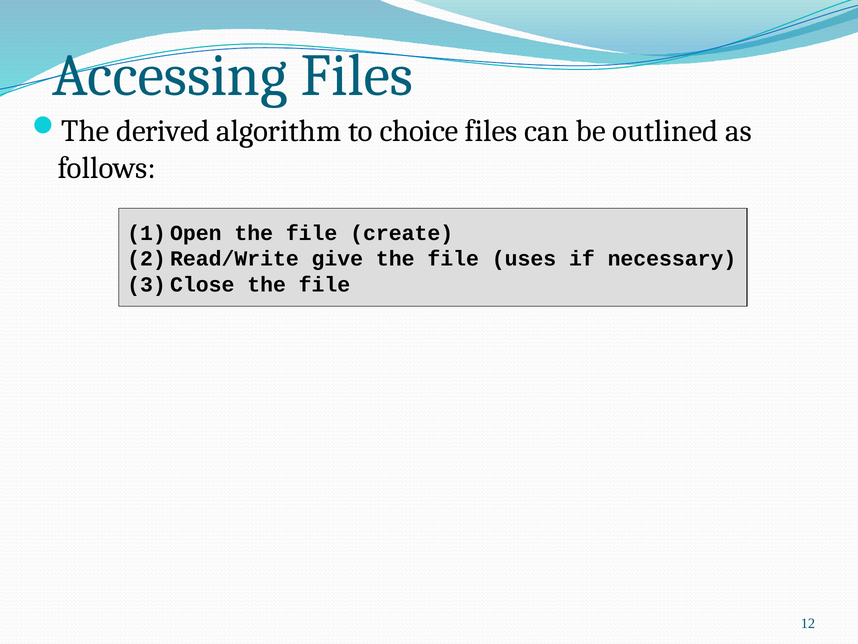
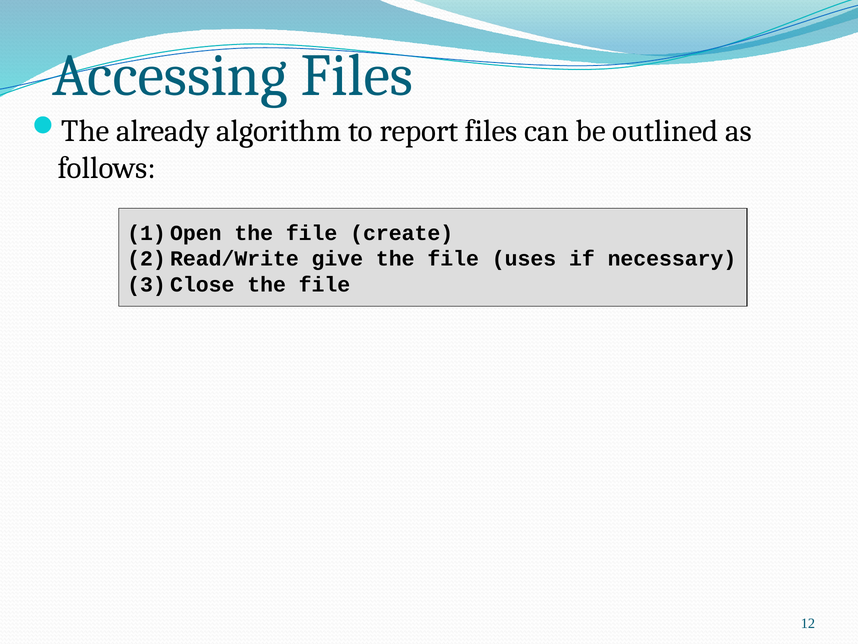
derived: derived -> already
choice: choice -> report
